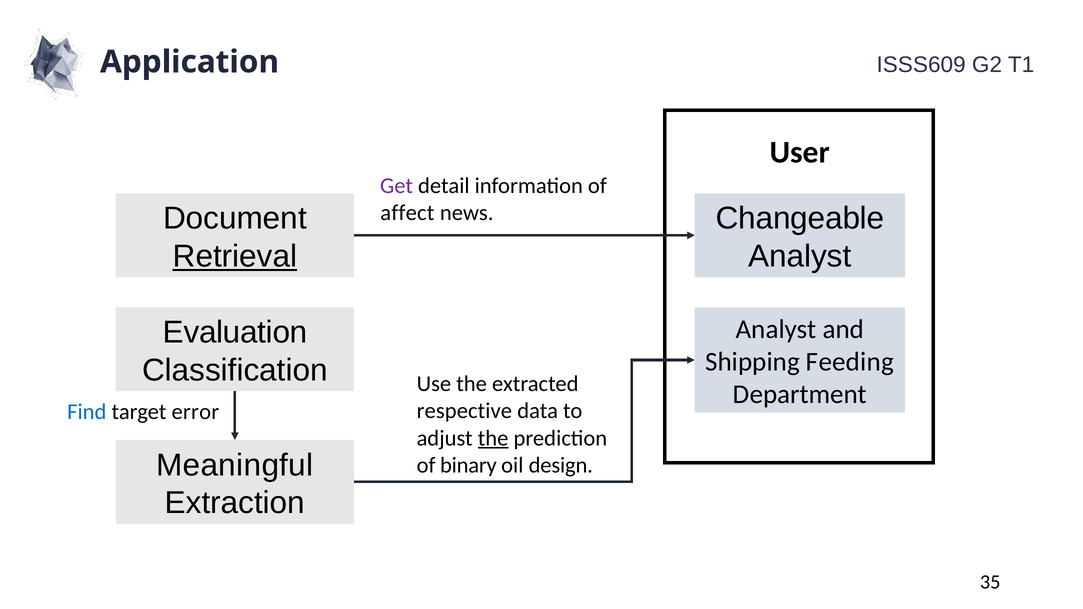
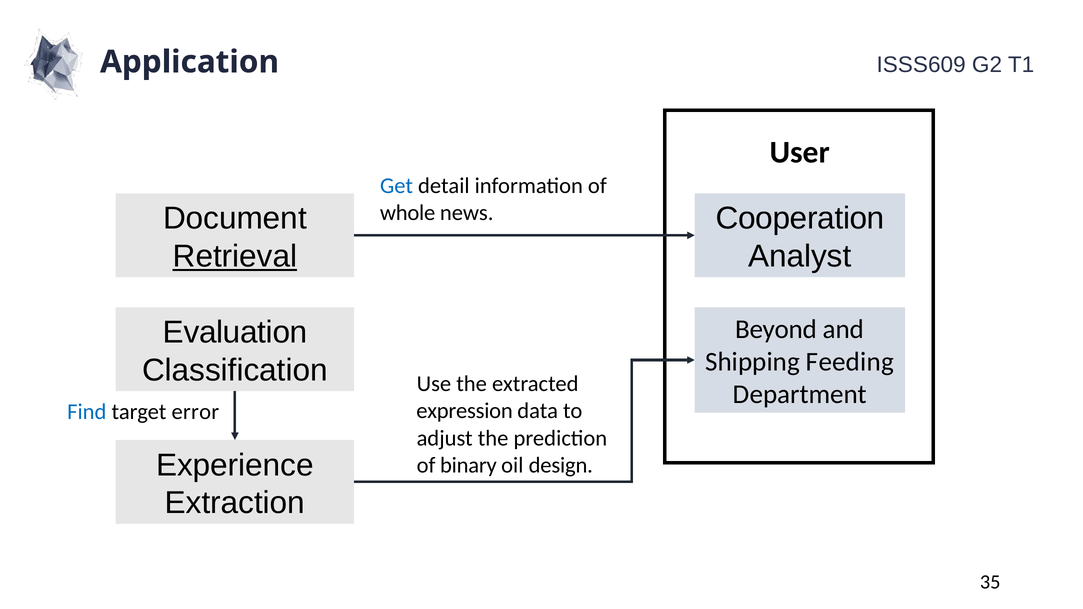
Get colour: purple -> blue
affect: affect -> whole
Changeable: Changeable -> Cooperation
Analyst at (776, 330): Analyst -> Beyond
respective: respective -> expression
the at (493, 438) underline: present -> none
Meaningful: Meaningful -> Experience
